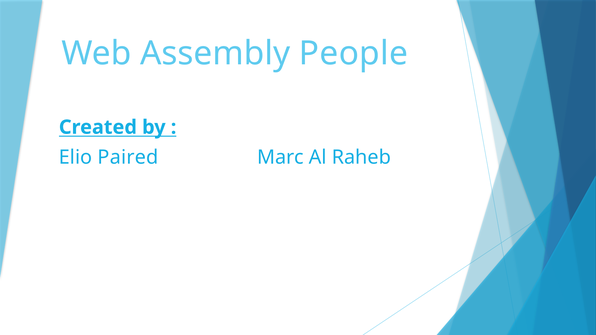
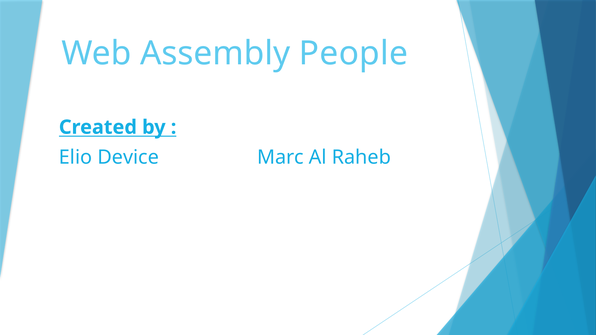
Paired: Paired -> Device
